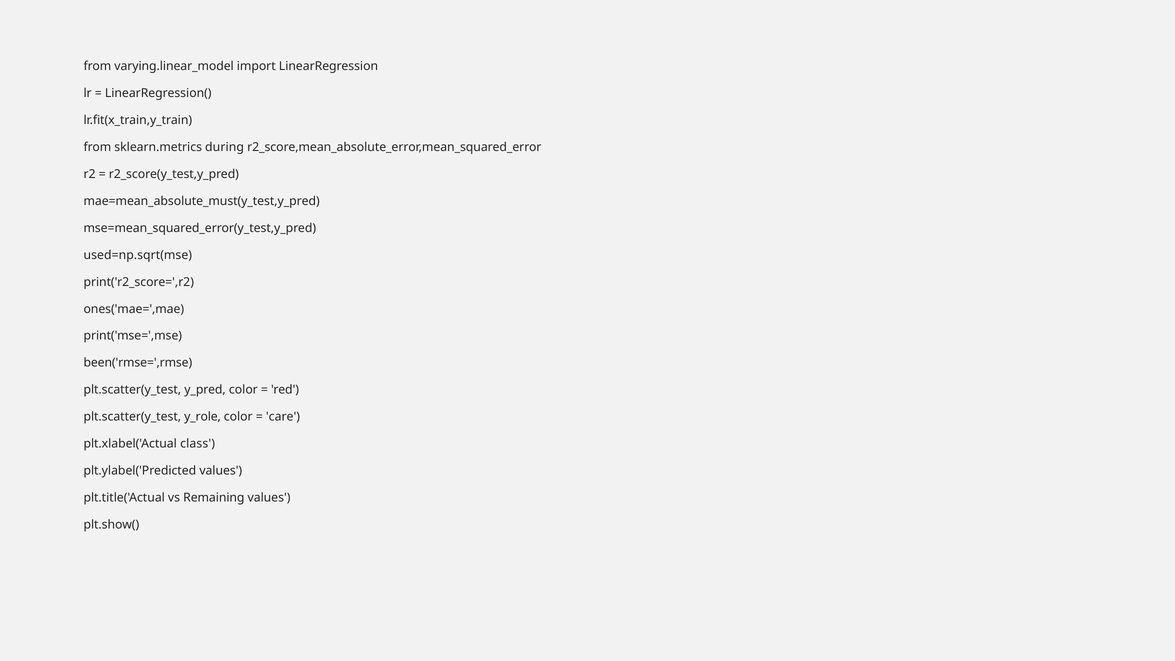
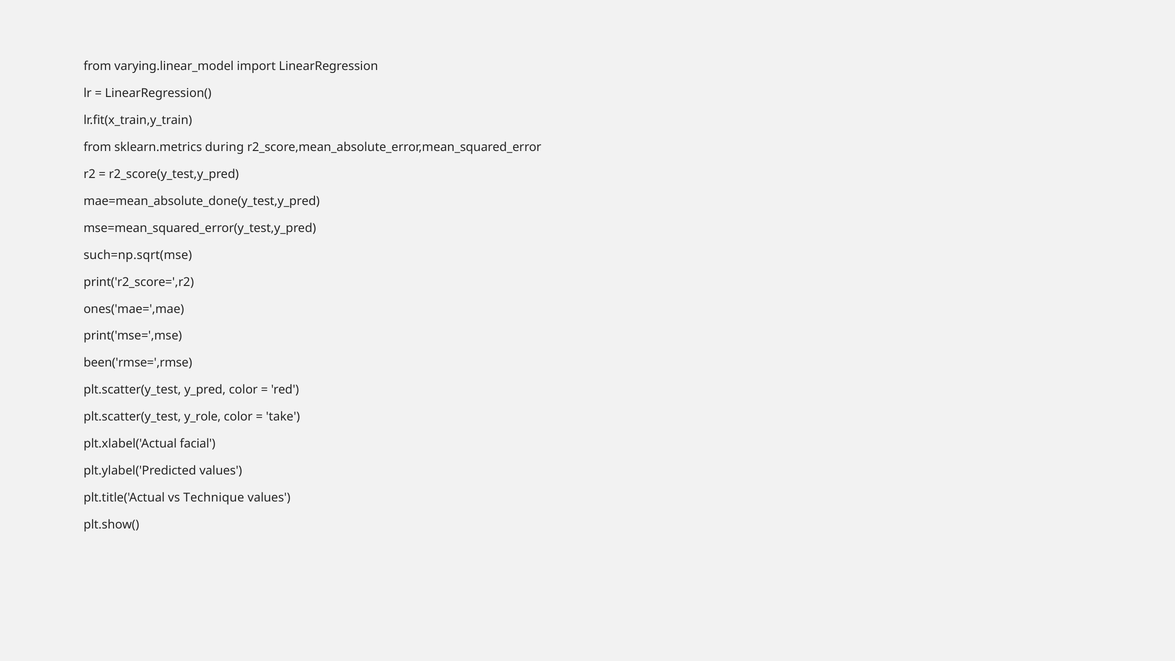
mae=mean_absolute_must(y_test,y_pred: mae=mean_absolute_must(y_test,y_pred -> mae=mean_absolute_done(y_test,y_pred
used=np.sqrt(mse: used=np.sqrt(mse -> such=np.sqrt(mse
care: care -> take
class: class -> facial
Remaining: Remaining -> Technique
